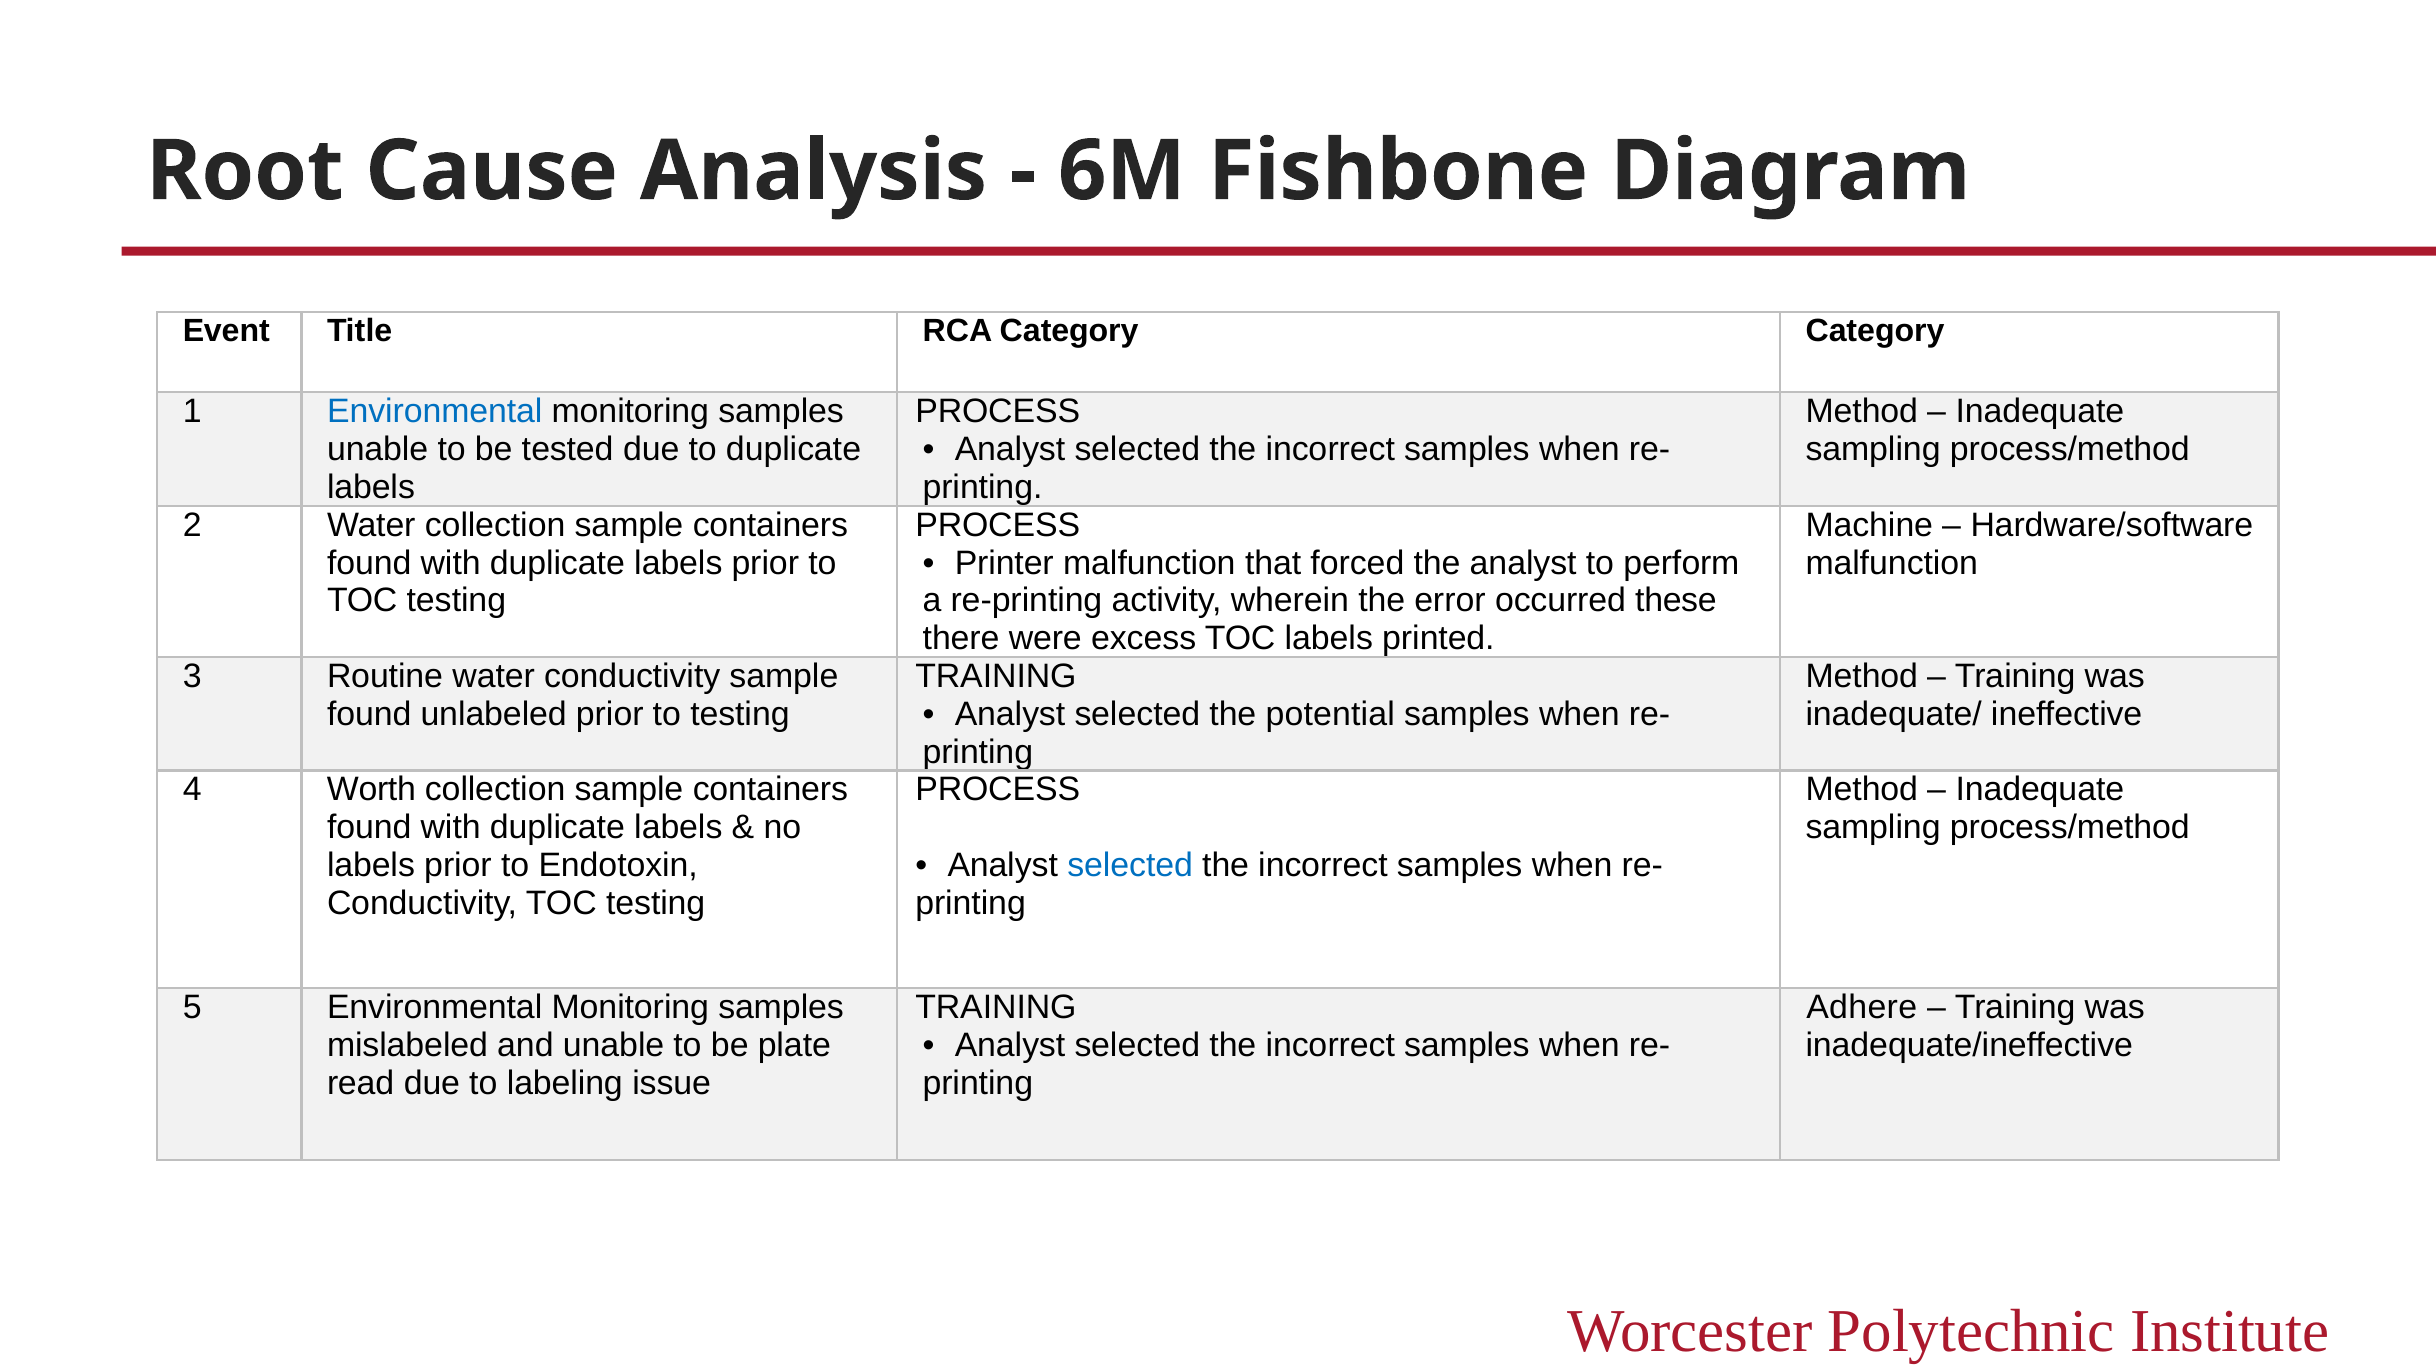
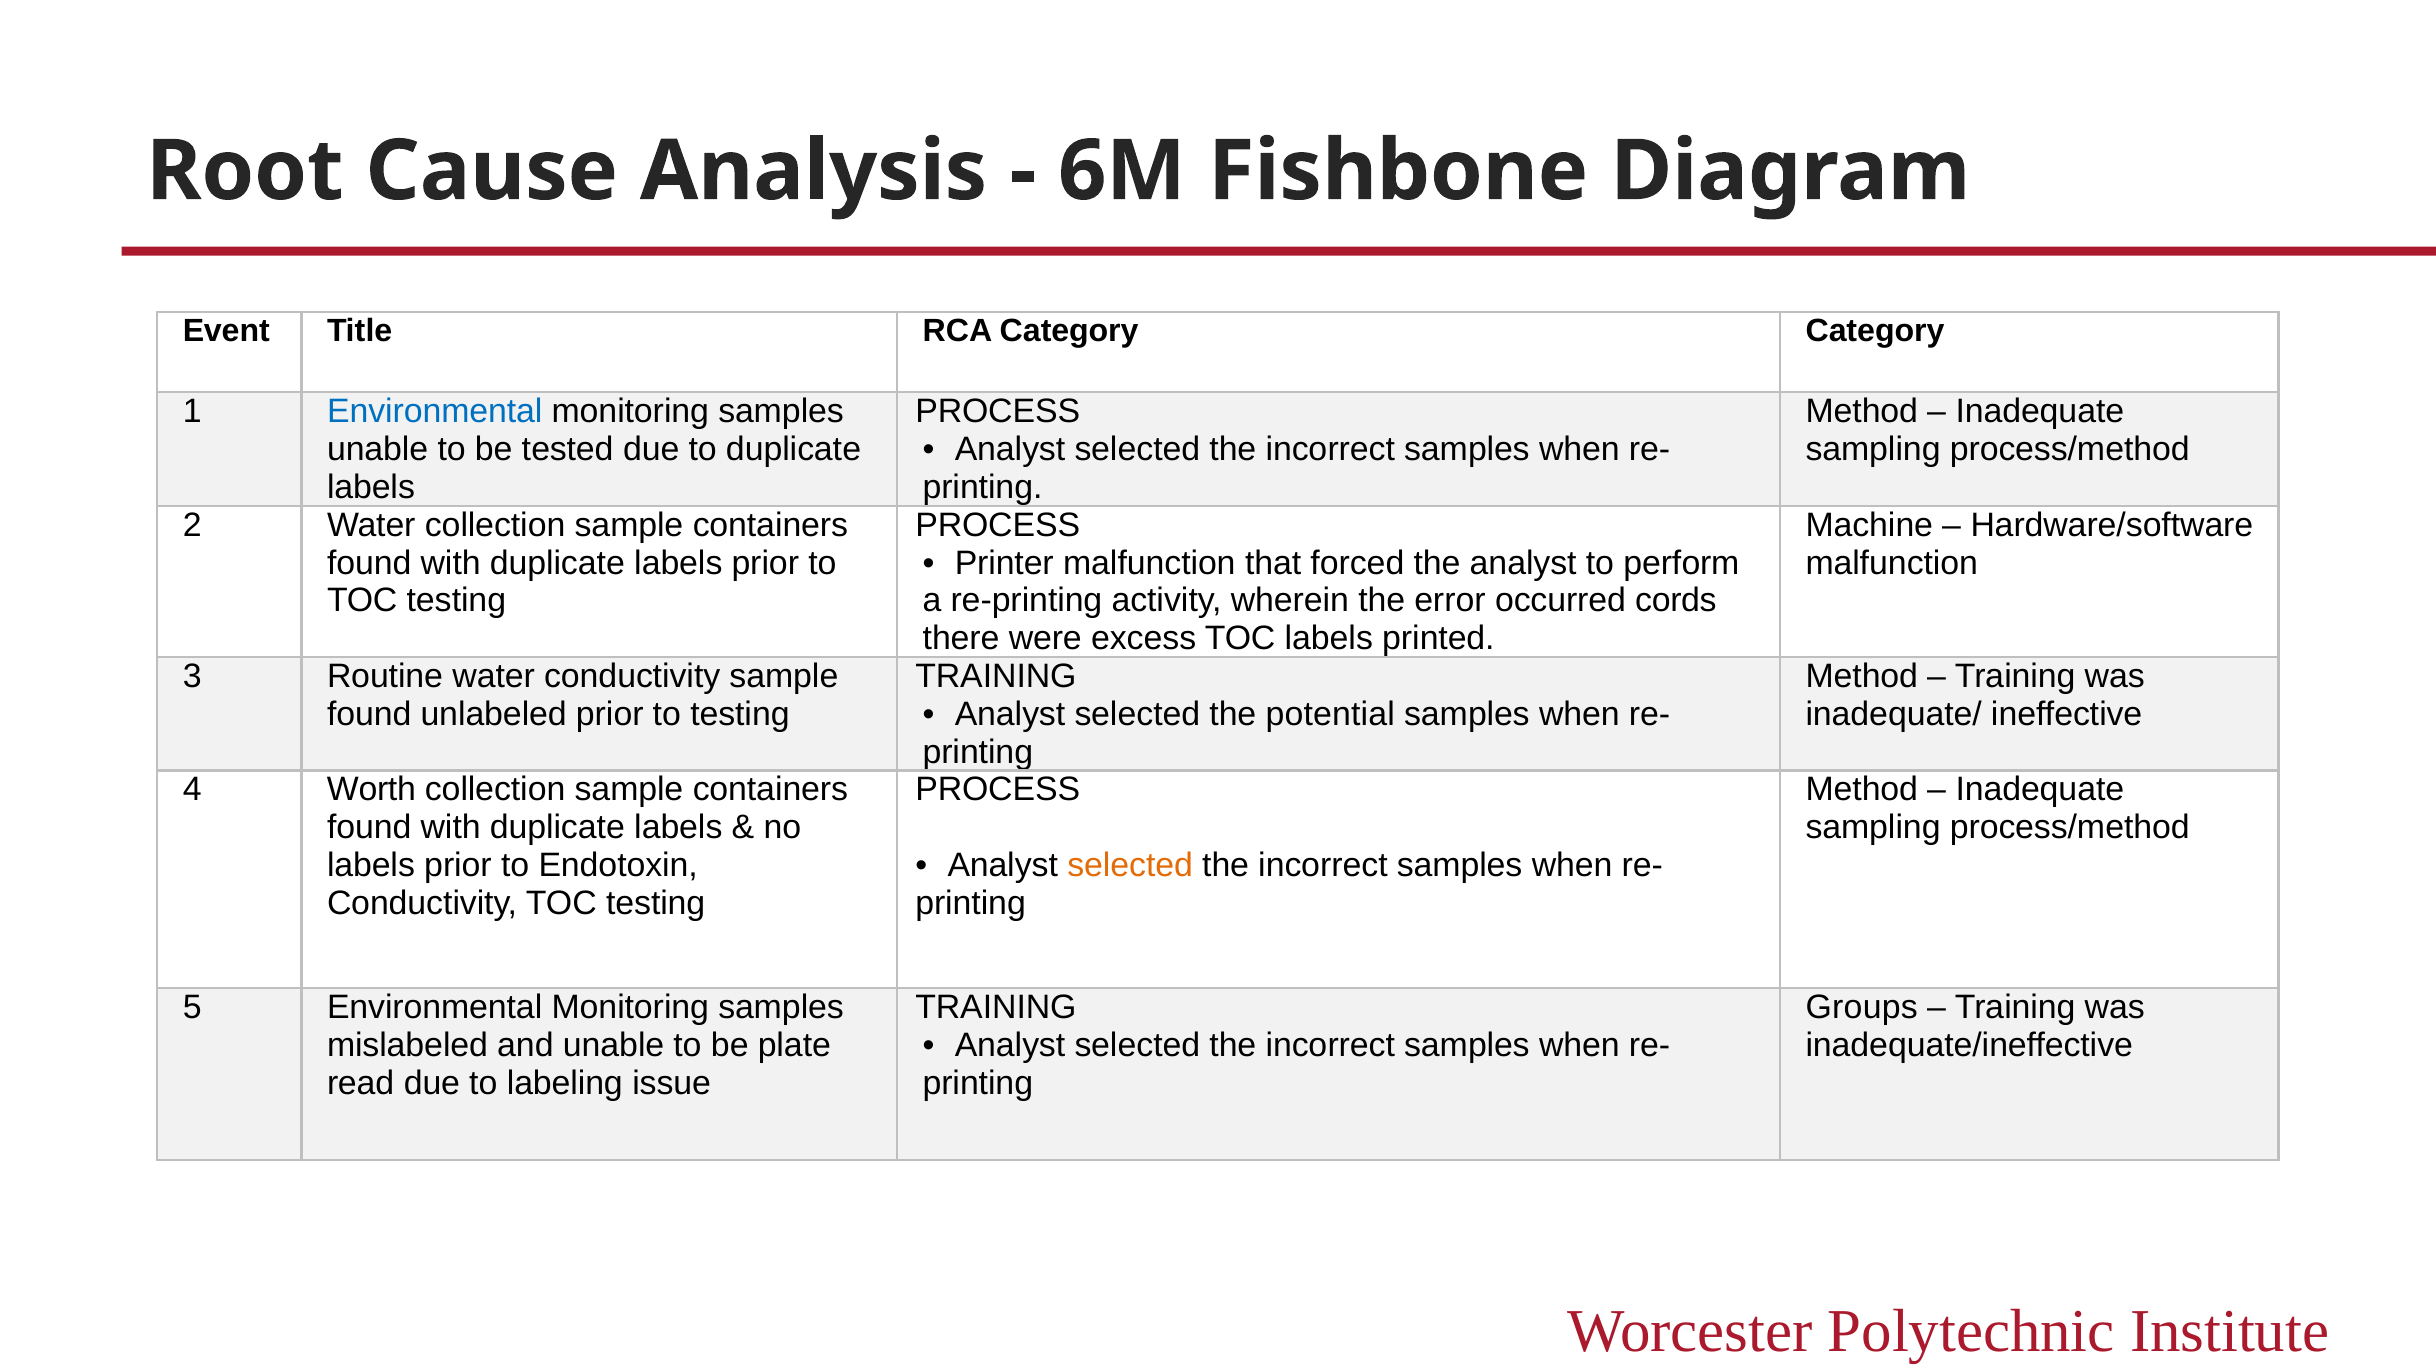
these: these -> cords
selected at (1130, 866) colour: blue -> orange
Adhere: Adhere -> Groups
